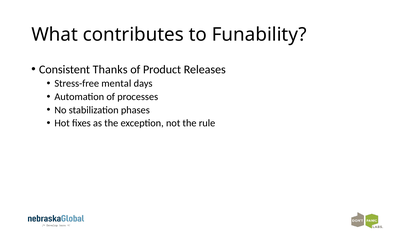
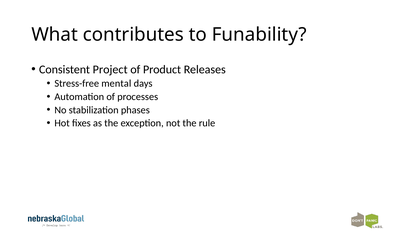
Thanks: Thanks -> Project
